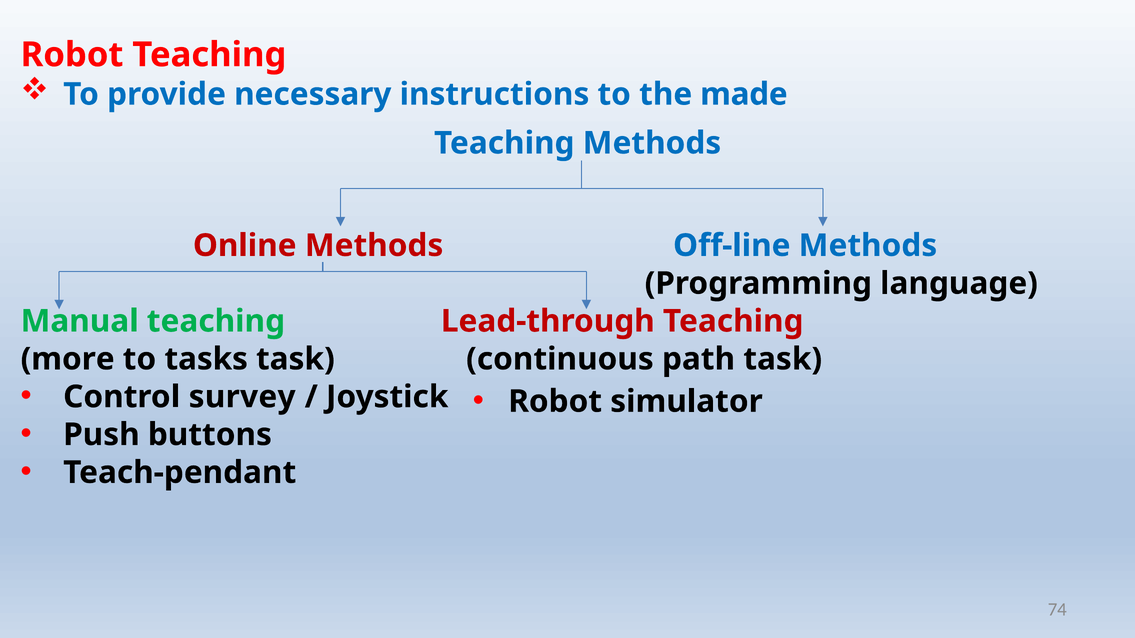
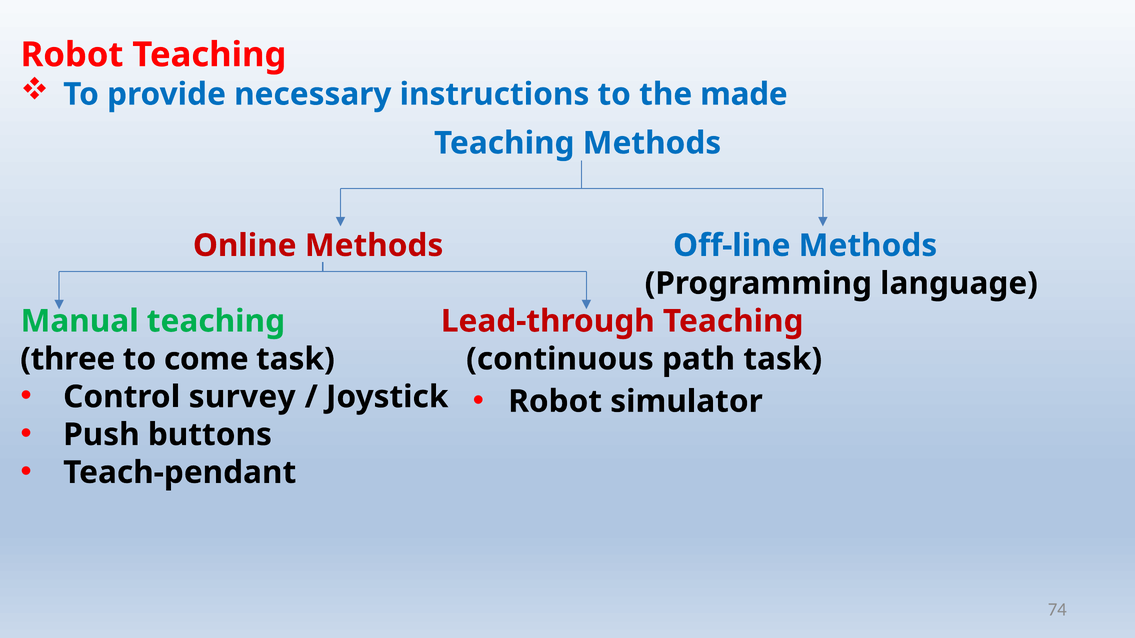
more: more -> three
tasks: tasks -> come
